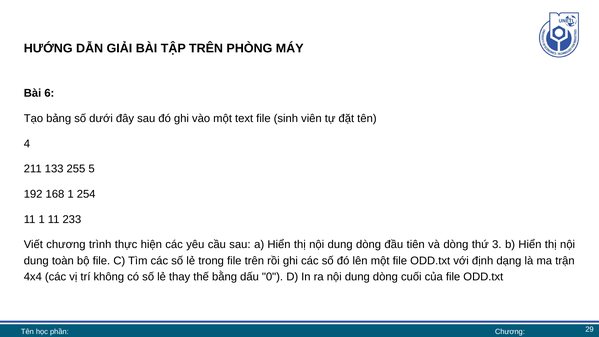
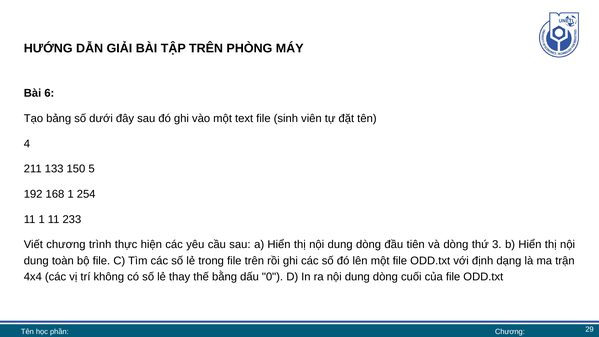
255: 255 -> 150
